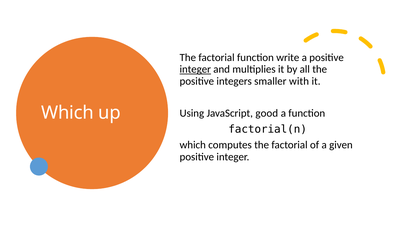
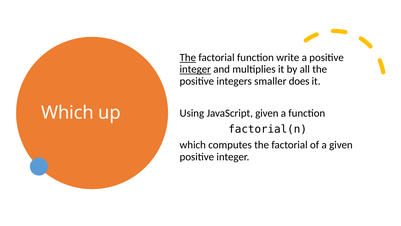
The at (188, 58) underline: none -> present
with: with -> does
JavaScript good: good -> given
